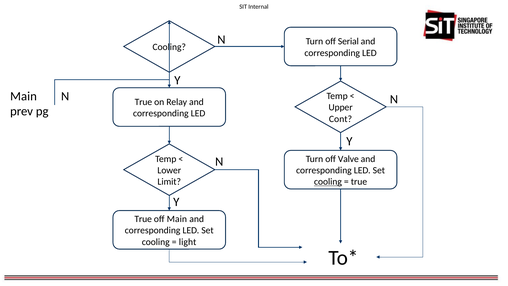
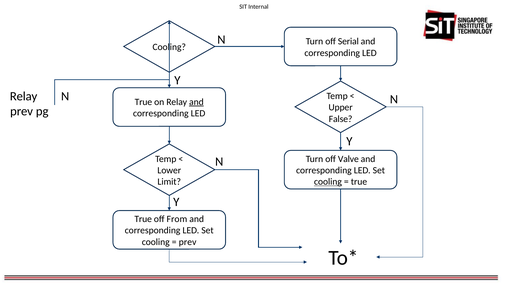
Main at (23, 96): Main -> Relay
and at (196, 102) underline: none -> present
Cont: Cont -> False
off Main: Main -> From
light at (188, 242): light -> prev
